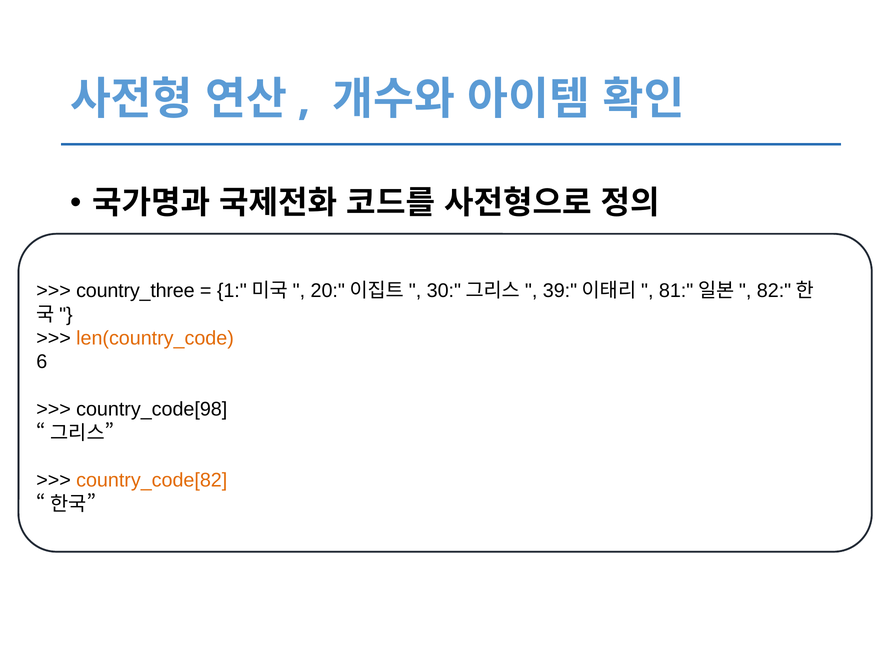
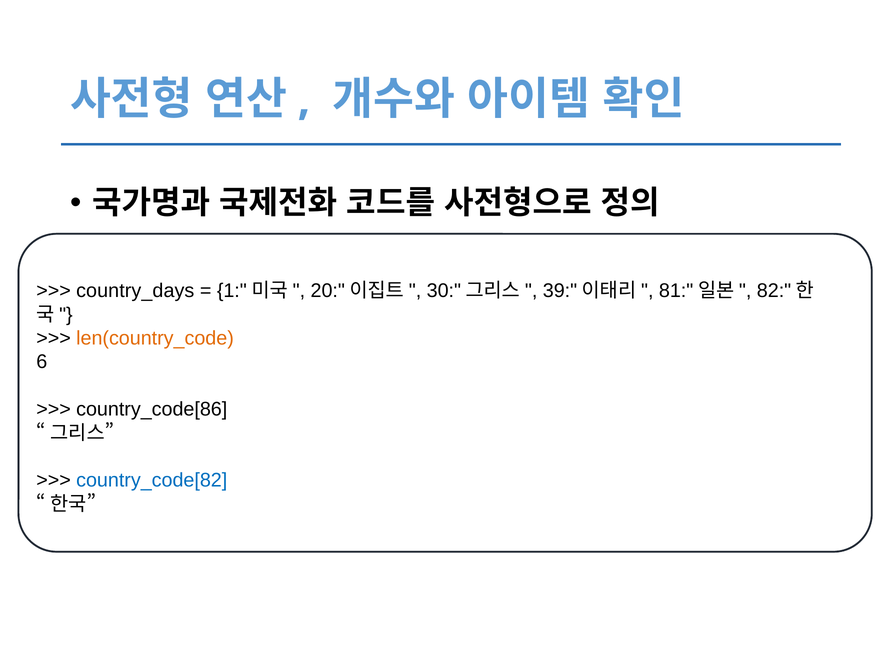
country_three: country_three -> country_days
country_code[98: country_code[98 -> country_code[86
country_code[82 colour: orange -> blue
